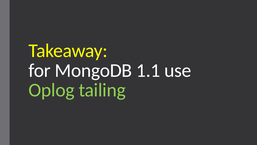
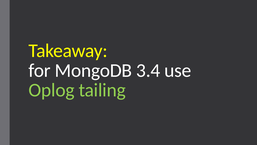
1.1: 1.1 -> 3.4
